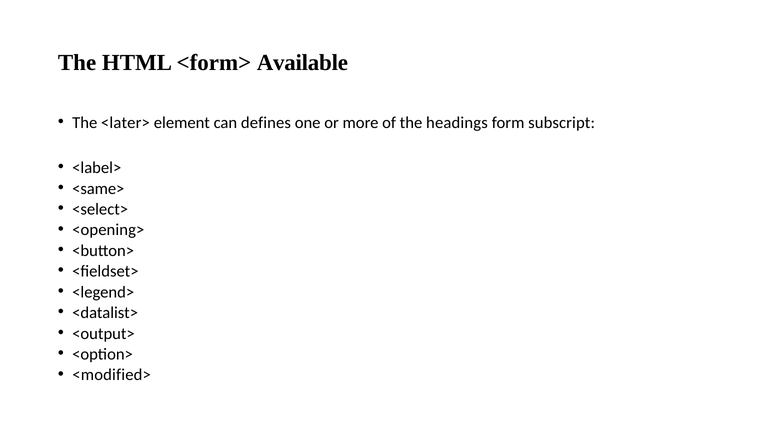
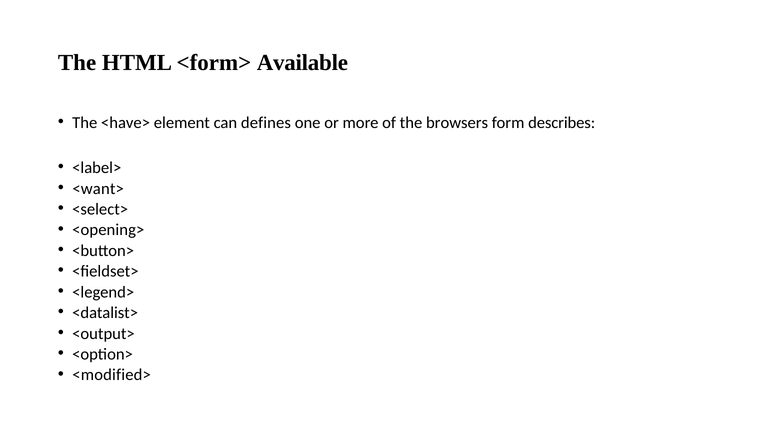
<later>: <later> -> <have>
headings: headings -> browsers
subscript: subscript -> describes
<same>: <same> -> <want>
